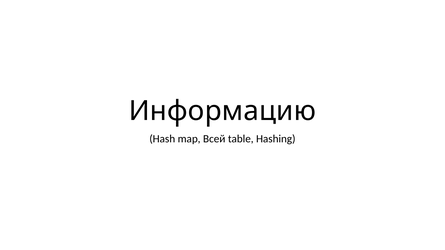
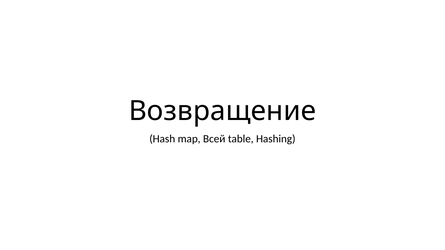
Информацию: Информацию -> Возвращение
